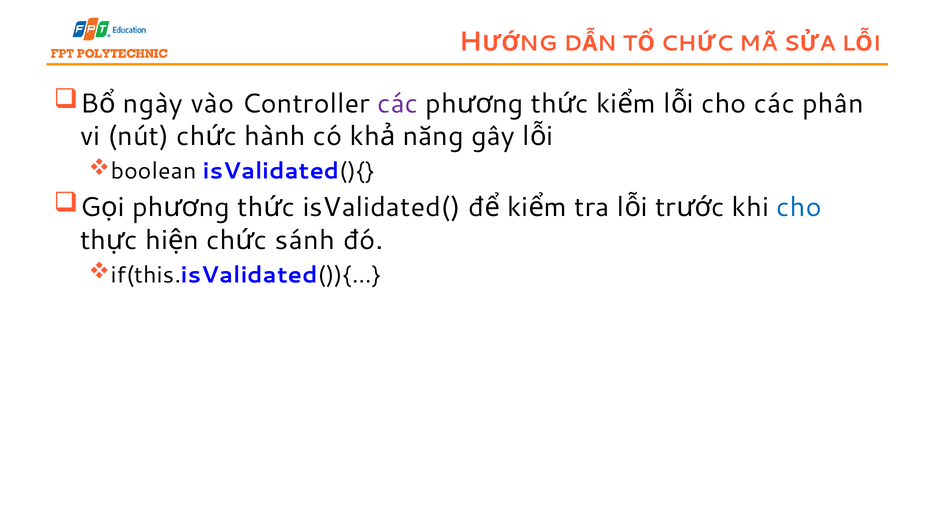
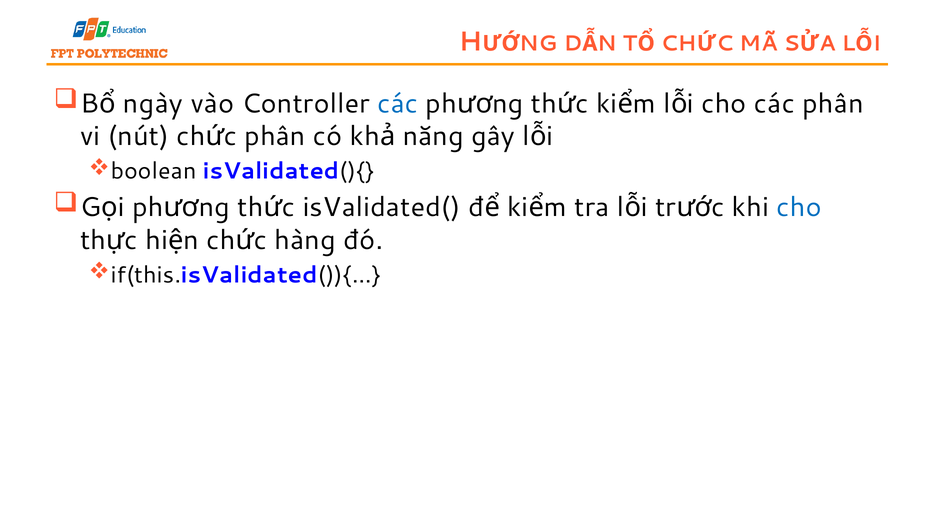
các at (398, 104) colour: purple -> blue
hành at (275, 136): hành -> phân
sánh: sánh -> hàng
